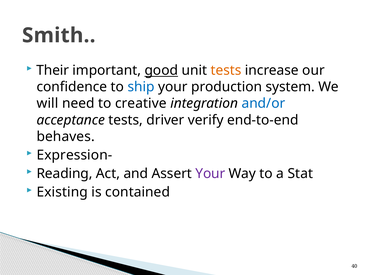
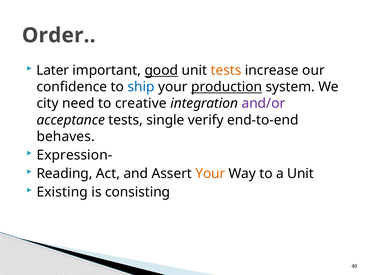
Smith: Smith -> Order
Their: Their -> Later
production underline: none -> present
will: will -> city
and/or colour: blue -> purple
driver: driver -> single
Your at (210, 173) colour: purple -> orange
a Stat: Stat -> Unit
contained: contained -> consisting
